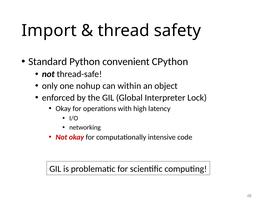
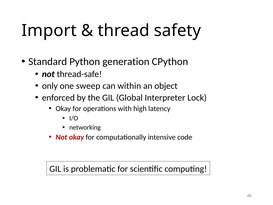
convenient: convenient -> generation
nohup: nohup -> sweep
